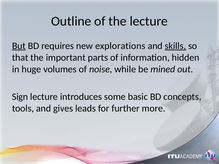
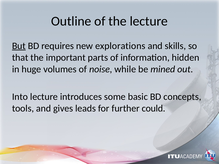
skills underline: present -> none
Sign: Sign -> Into
more: more -> could
